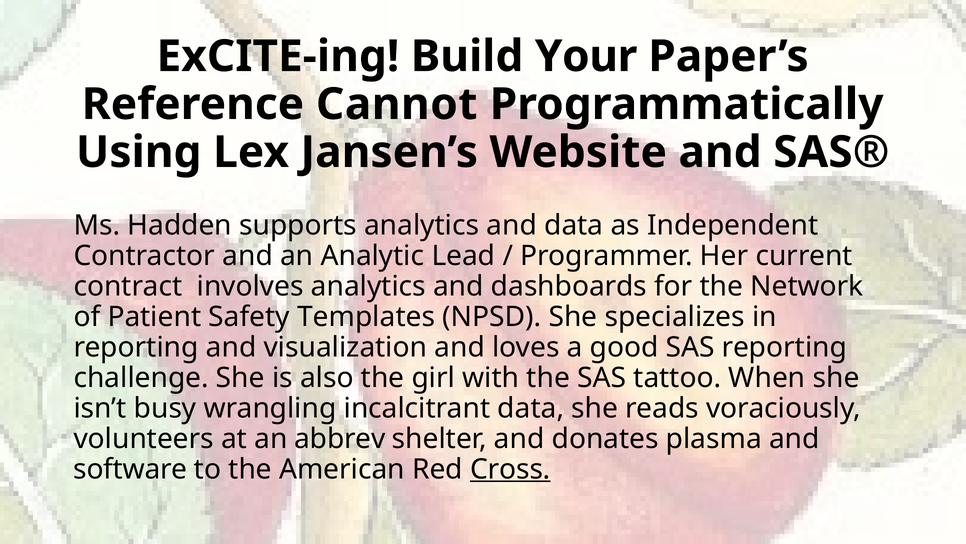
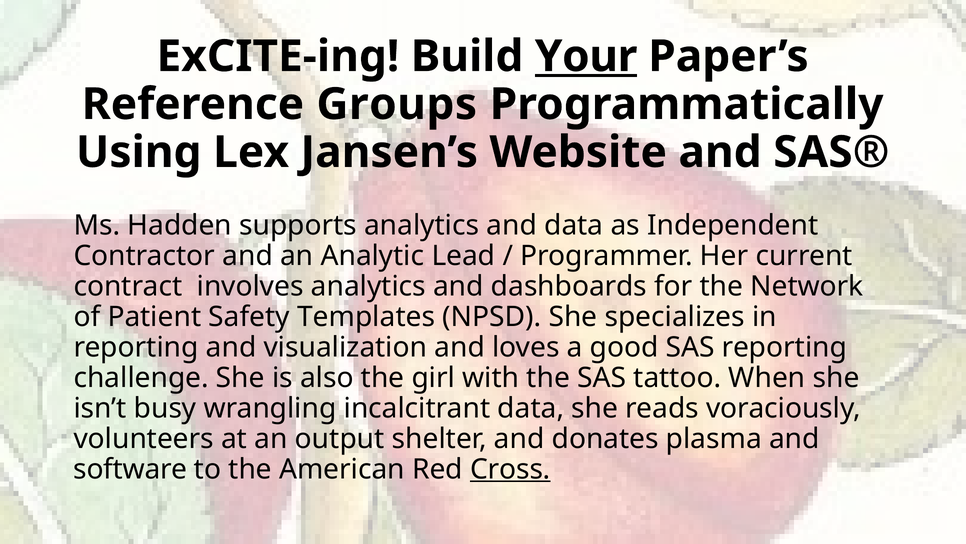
Your underline: none -> present
Cannot: Cannot -> Groups
abbrev: abbrev -> output
